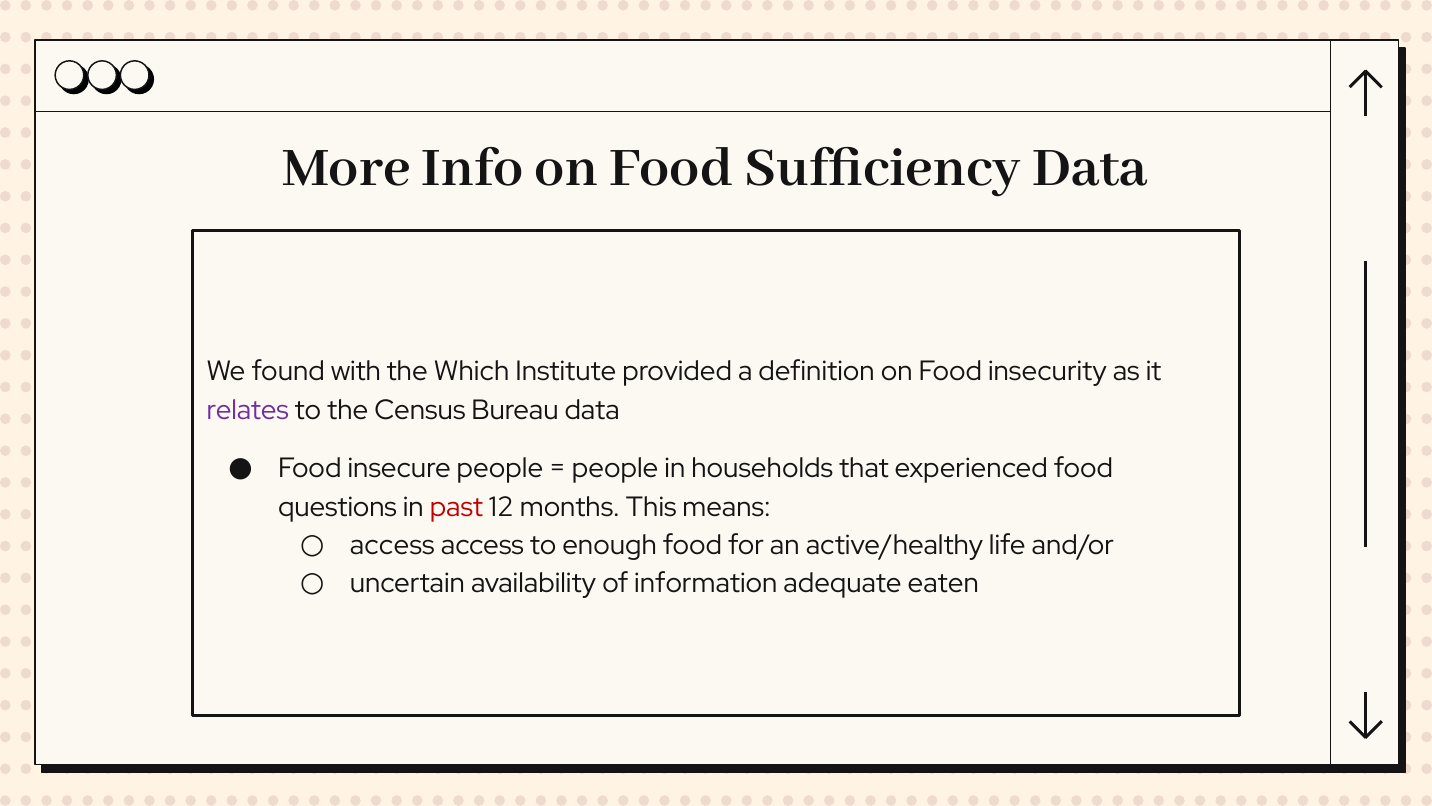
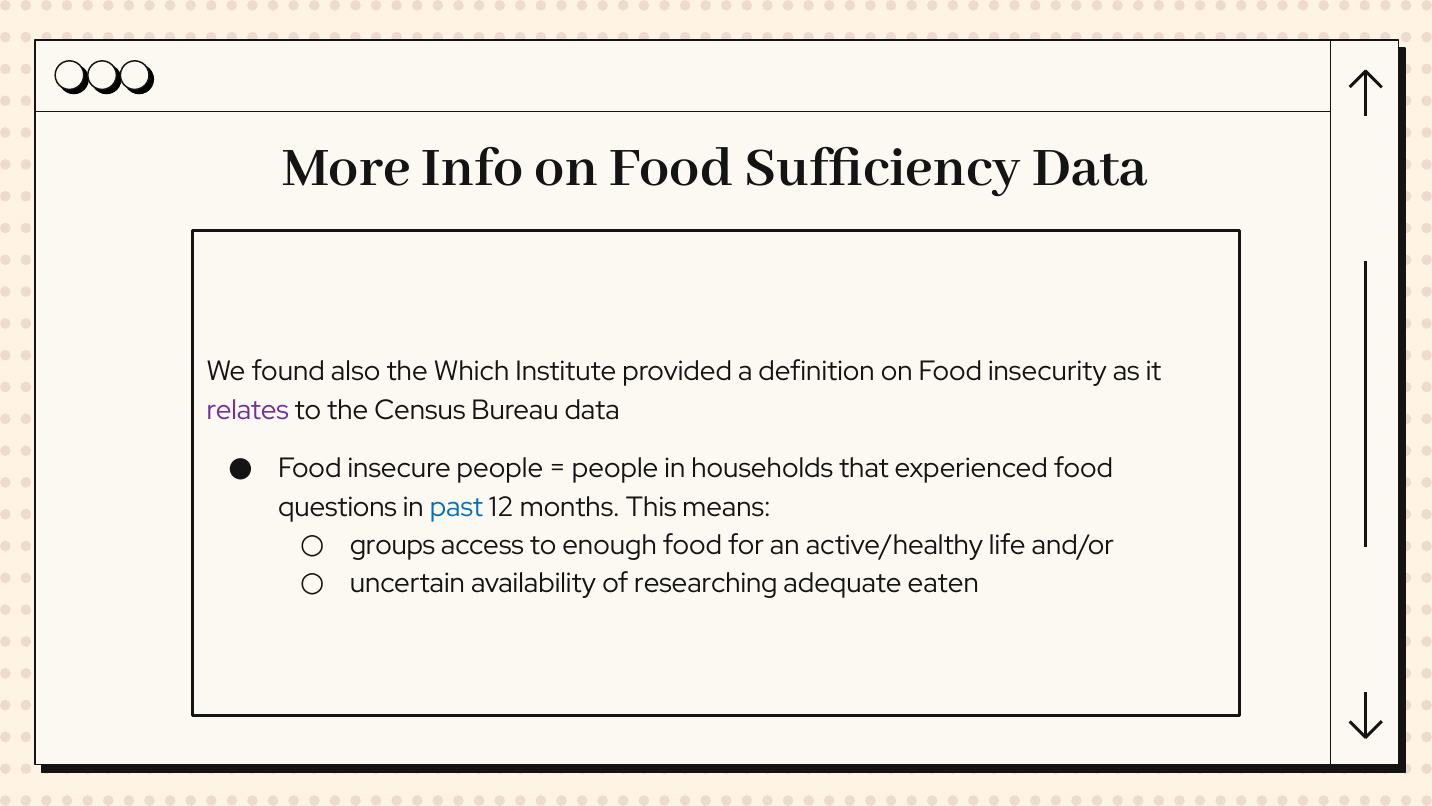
with: with -> also
past colour: red -> blue
access at (392, 545): access -> groups
information: information -> researching
